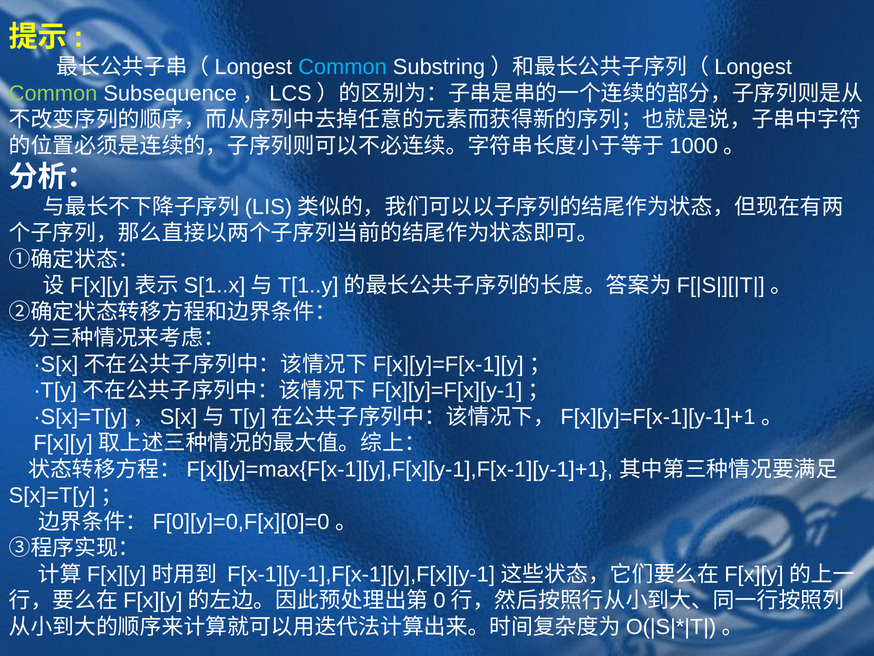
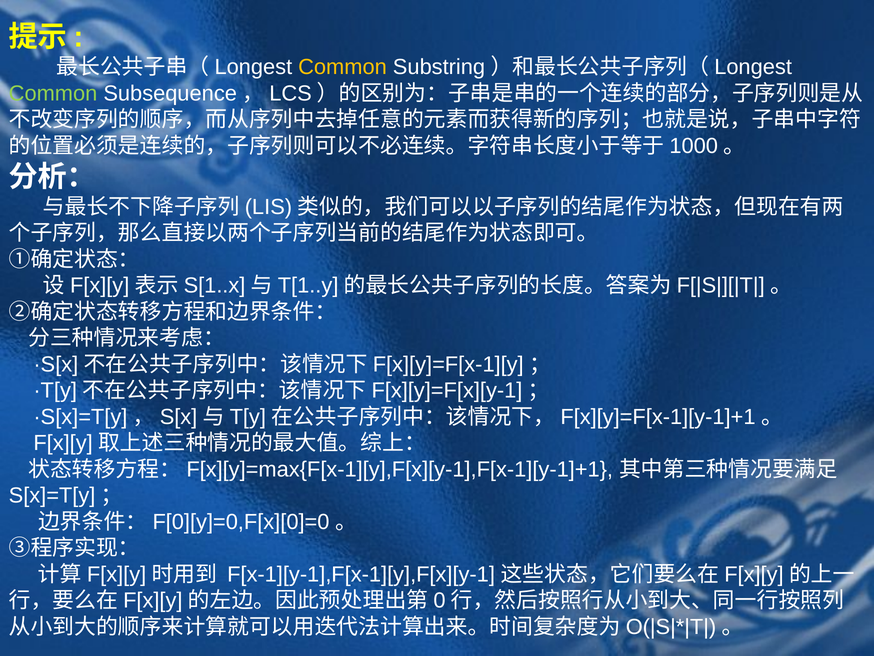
Common at (342, 67) colour: light blue -> yellow
